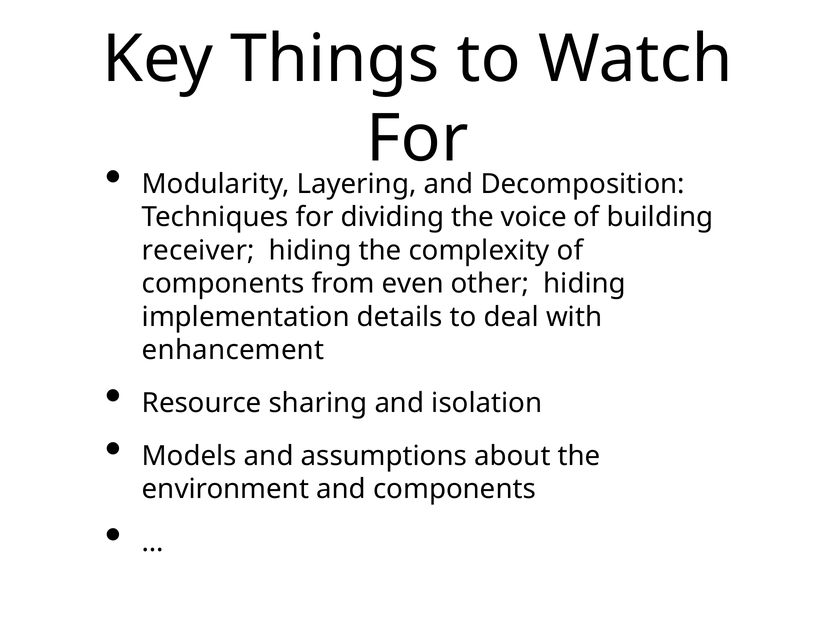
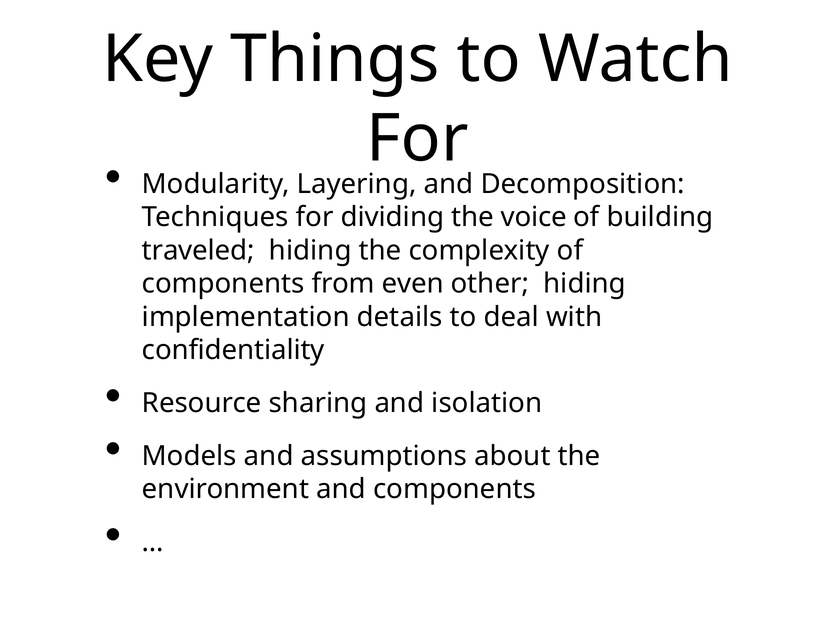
receiver: receiver -> traveled
enhancement: enhancement -> confidentiality
